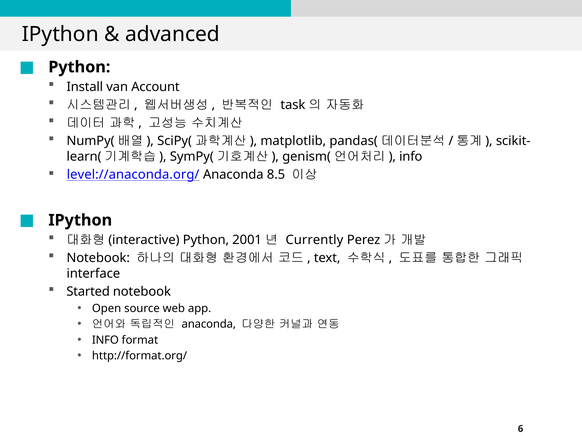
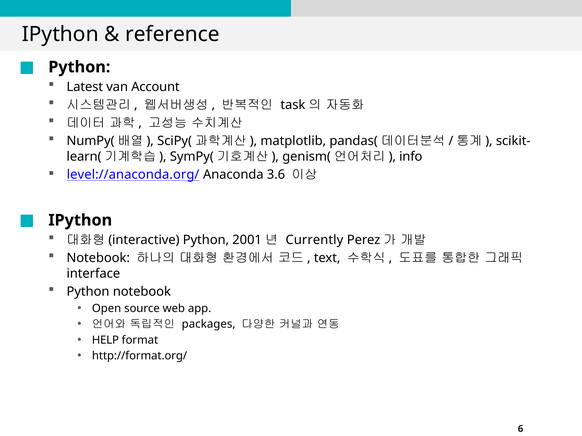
advanced: advanced -> reference
Install: Install -> Latest
8.5: 8.5 -> 3.6
Started at (88, 292): Started -> Python
anaconda at (209, 325): anaconda -> packages
INFO at (105, 340): INFO -> HELP
